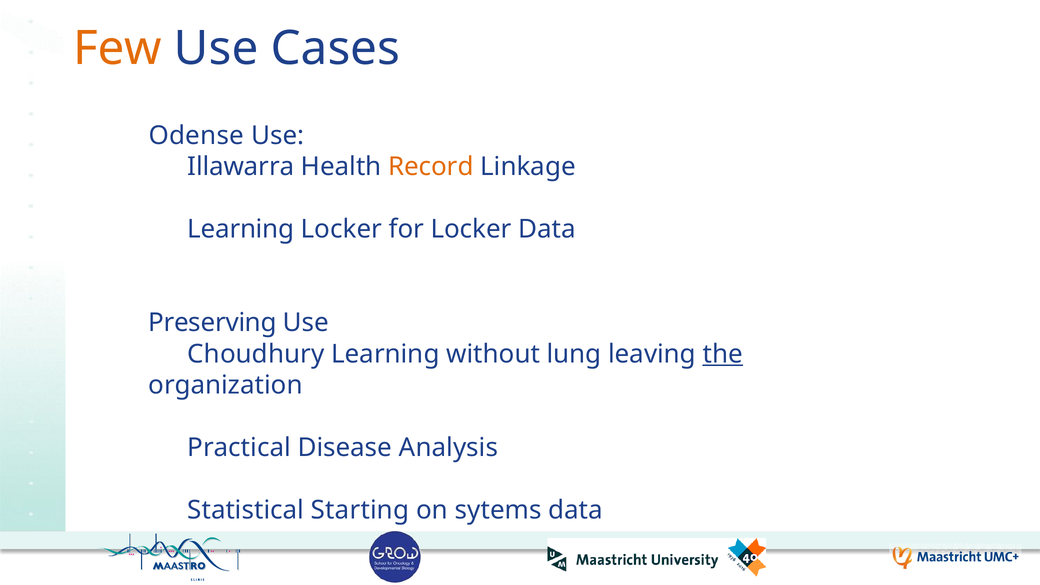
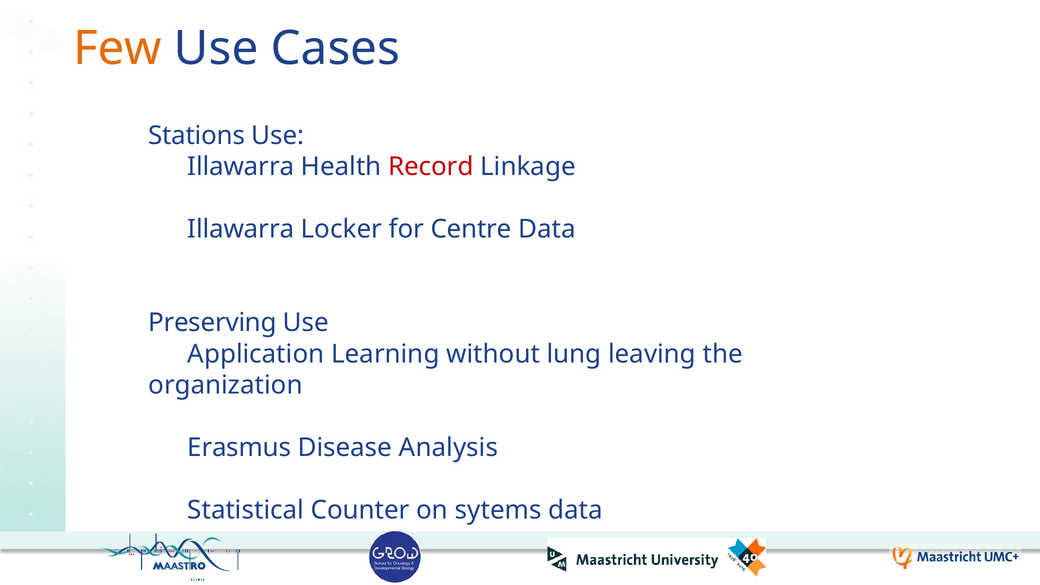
Odense: Odense -> Stations
Record colour: orange -> red
Learning at (241, 229): Learning -> Illawarra
for Locker: Locker -> Centre
Choudhury: Choudhury -> Application
the underline: present -> none
Practical: Practical -> Erasmus
Starting: Starting -> Counter
